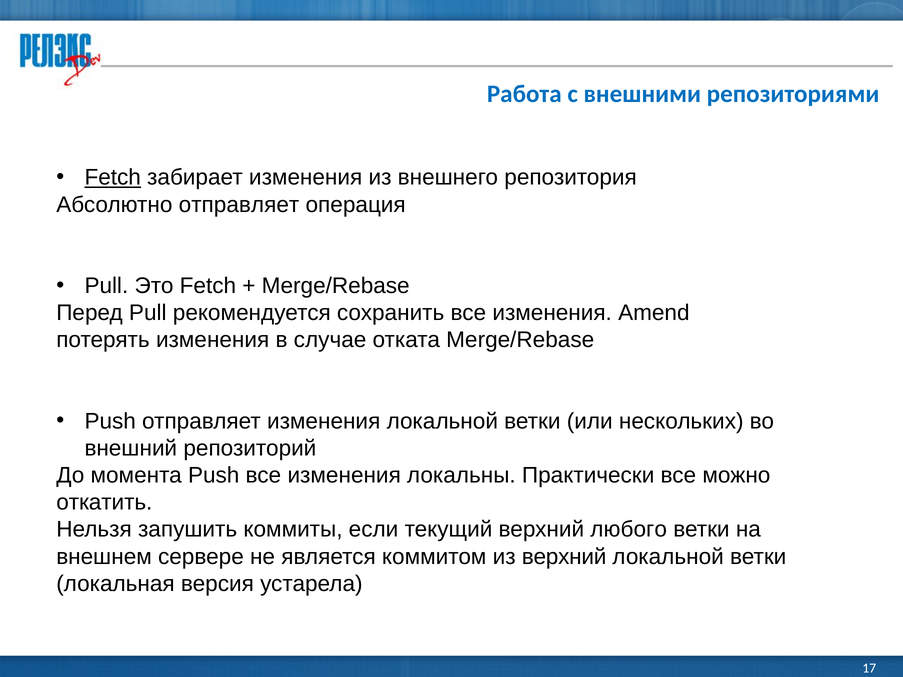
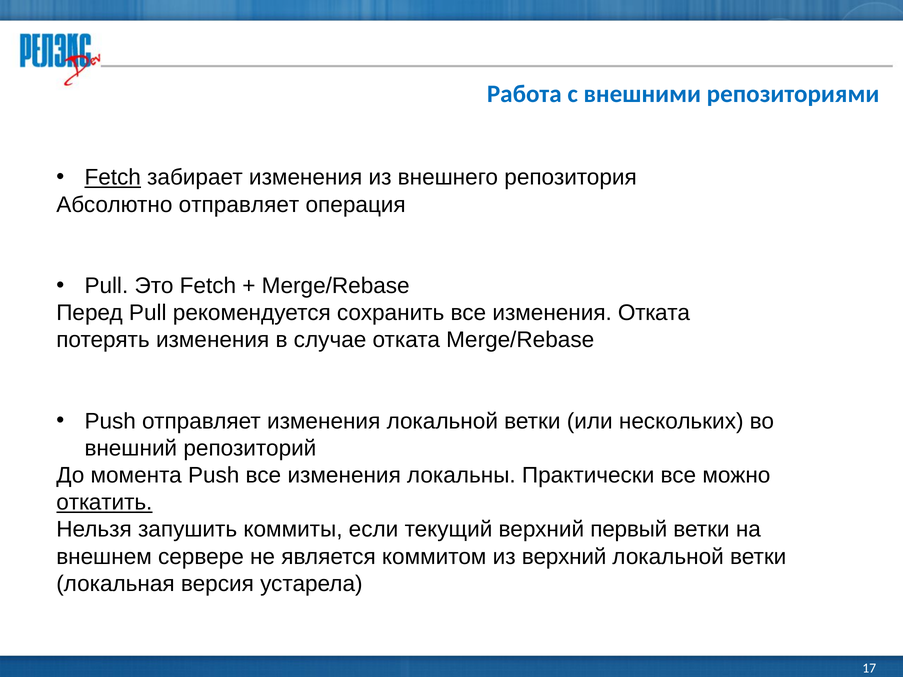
изменения Amend: Amend -> Отката
откатить underline: none -> present
любого: любого -> первый
